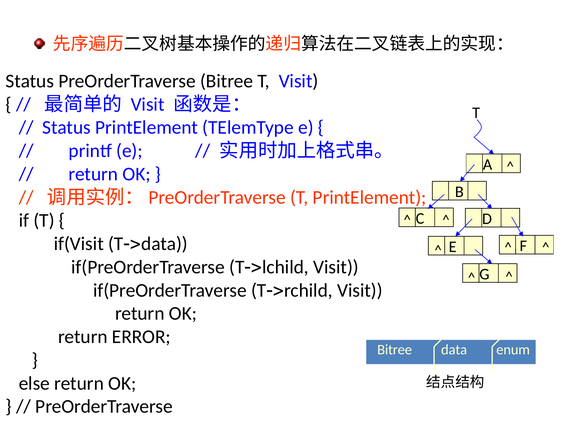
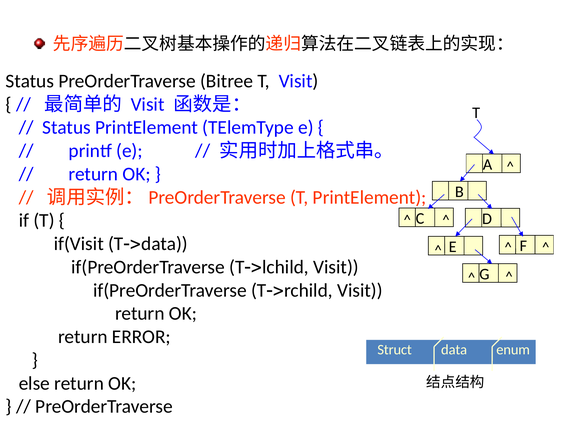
Bitree at (395, 350): Bitree -> Struct
